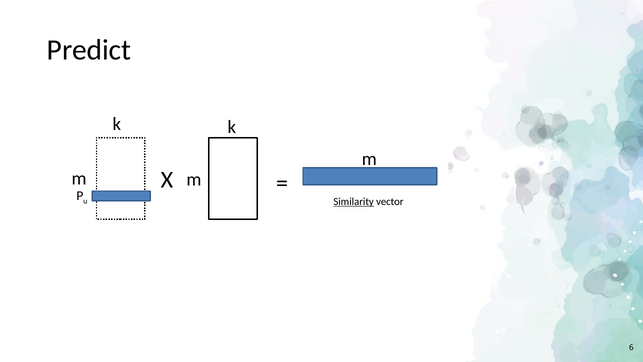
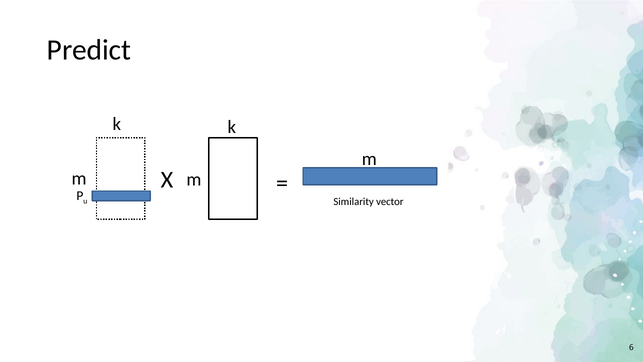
Similarity underline: present -> none
